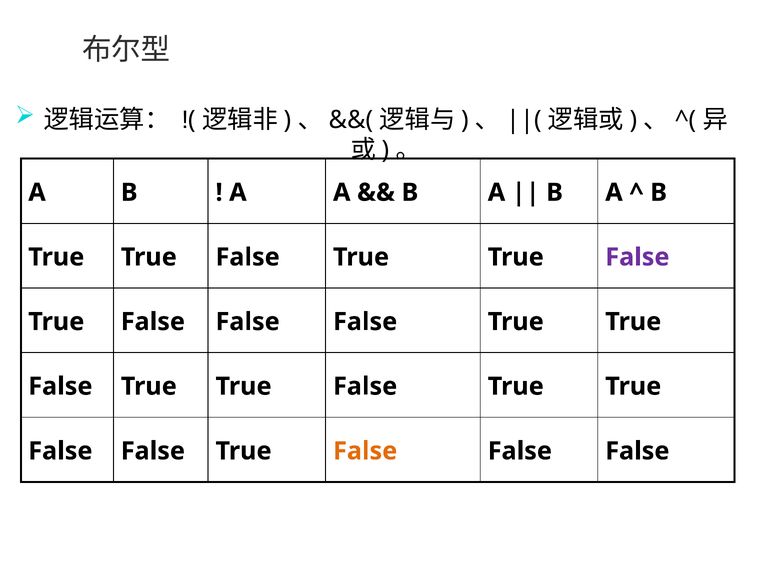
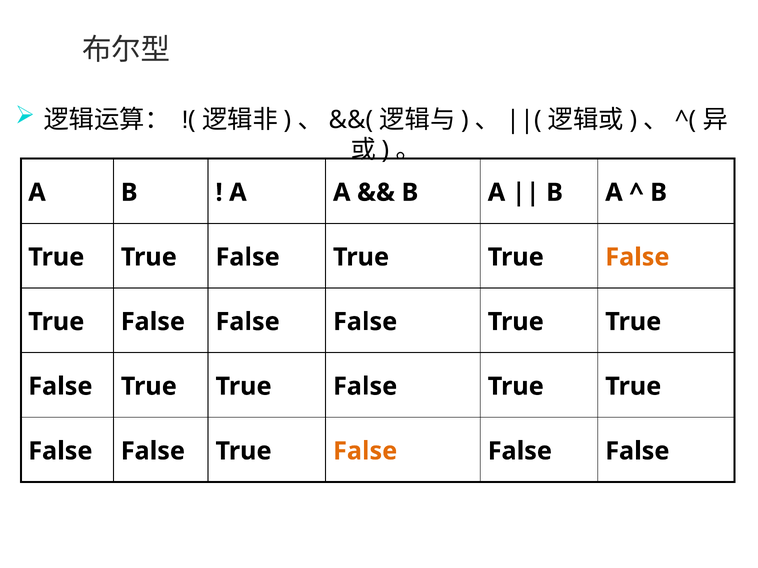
False at (637, 257) colour: purple -> orange
